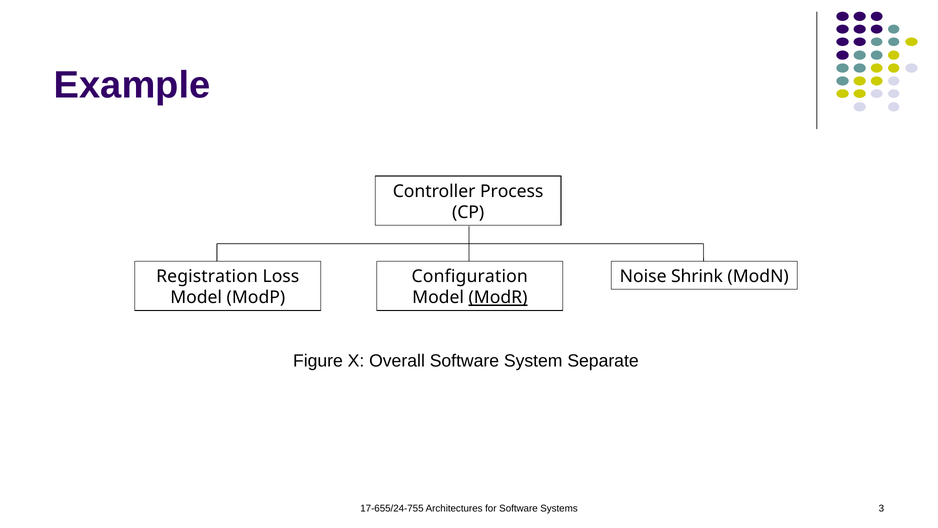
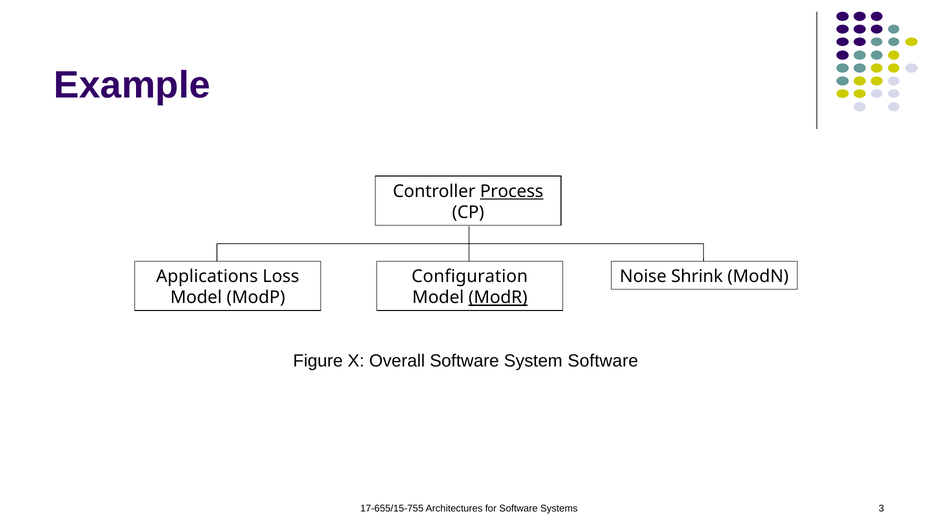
Process underline: none -> present
Registration: Registration -> Applications
System Separate: Separate -> Software
17-655/24-755: 17-655/24-755 -> 17-655/15-755
